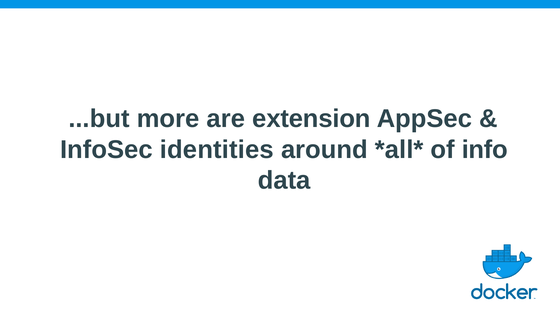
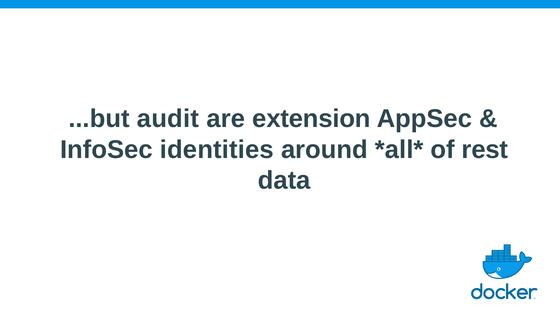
more: more -> audit
info: info -> rest
